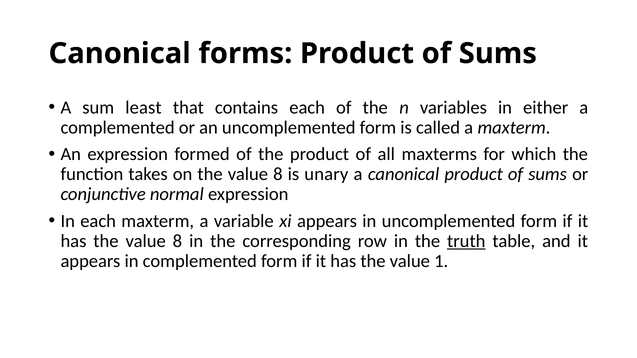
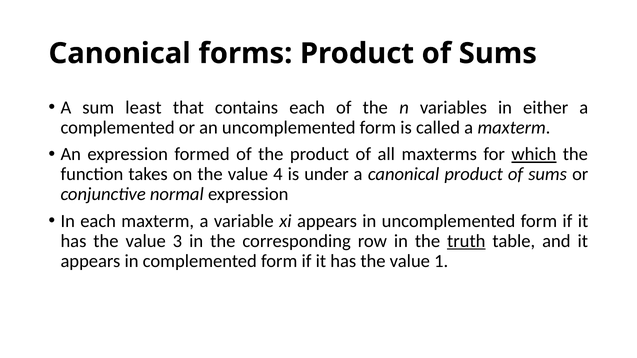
which underline: none -> present
on the value 8: 8 -> 4
unary: unary -> under
has the value 8: 8 -> 3
